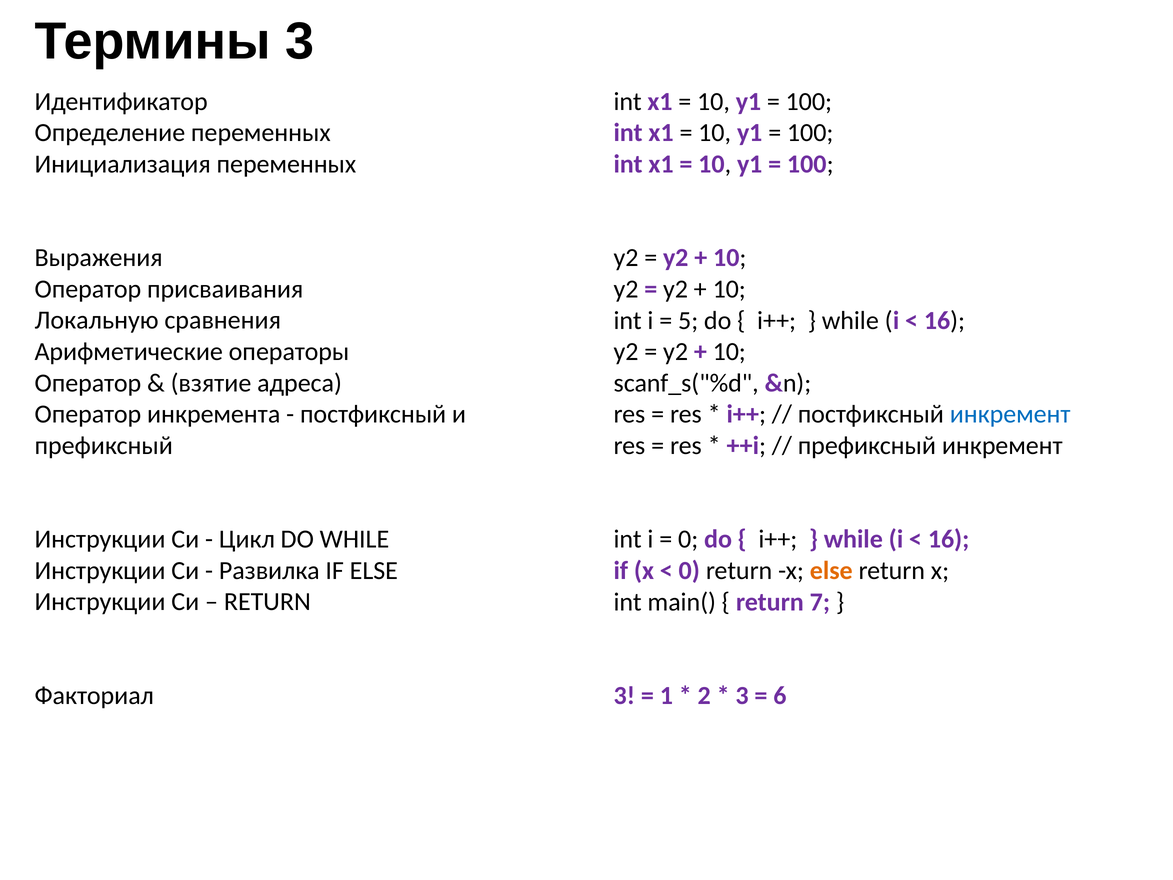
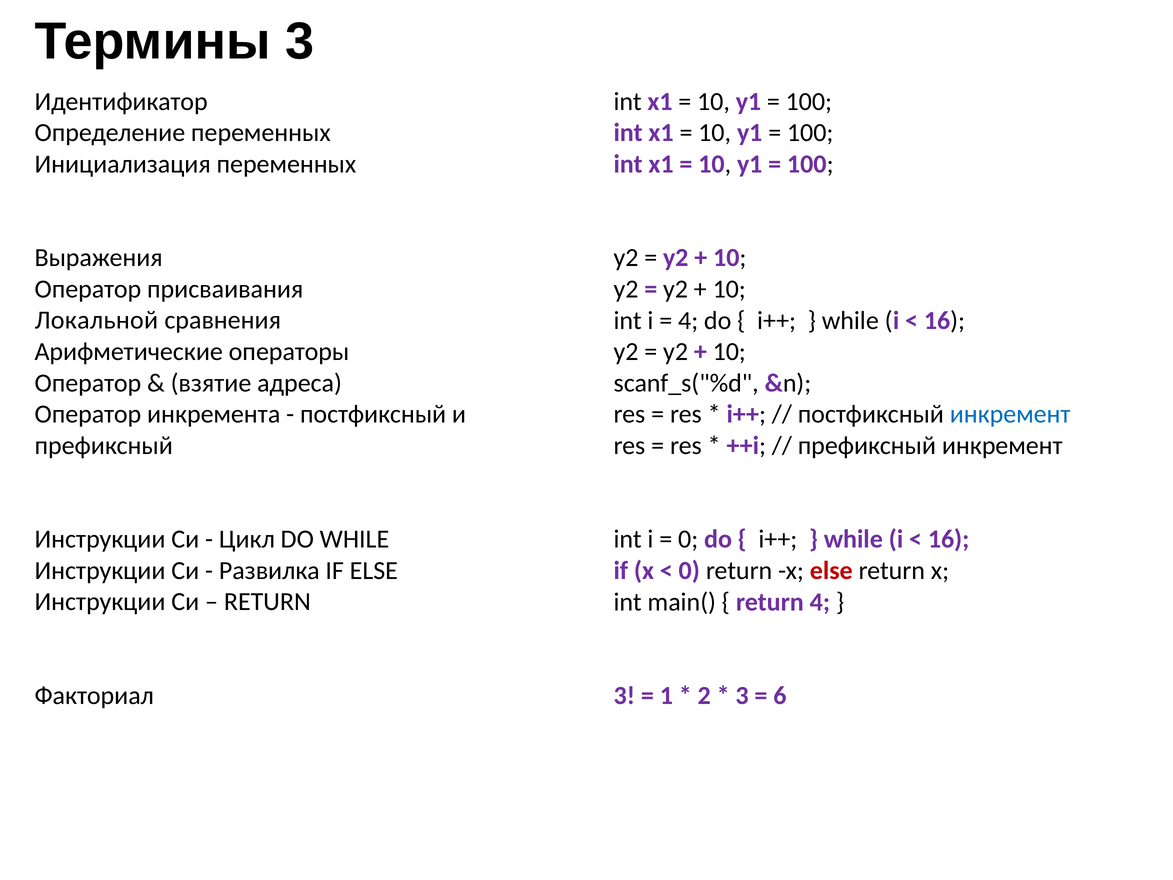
Локальную: Локальную -> Локальной
5 at (688, 320): 5 -> 4
else at (831, 570) colour: orange -> red
return 7: 7 -> 4
